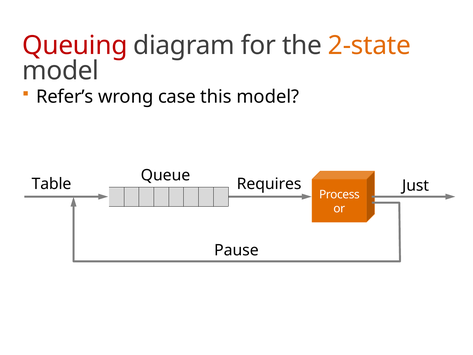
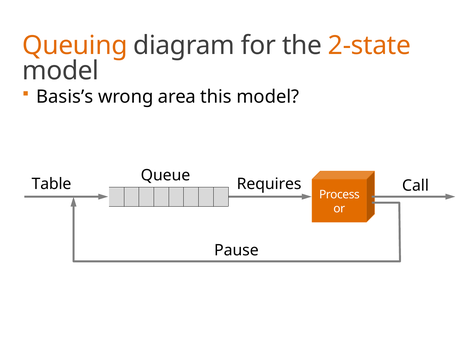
Queuing colour: red -> orange
Refer’s: Refer’s -> Basis’s
case: case -> area
Just: Just -> Call
